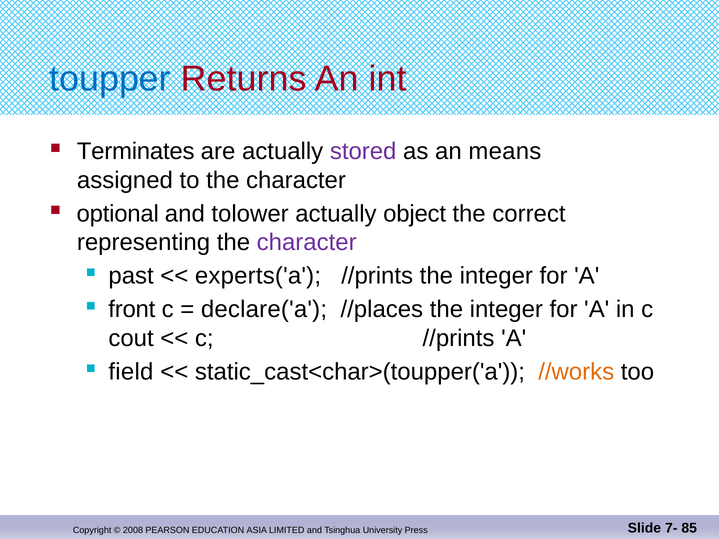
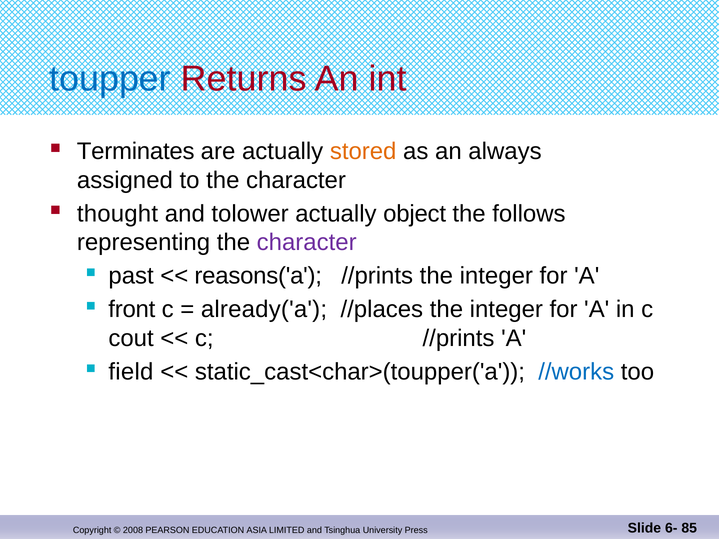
stored colour: purple -> orange
means: means -> always
optional: optional -> thought
correct: correct -> follows
experts('a: experts('a -> reasons('a
declare('a: declare('a -> already('a
//works colour: orange -> blue
7-: 7- -> 6-
